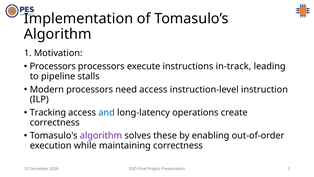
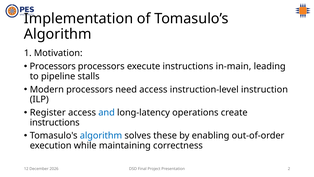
in-track: in-track -> in-main
Tracking: Tracking -> Register
correctness at (55, 122): correctness -> instructions
algorithm at (101, 135) colour: purple -> blue
